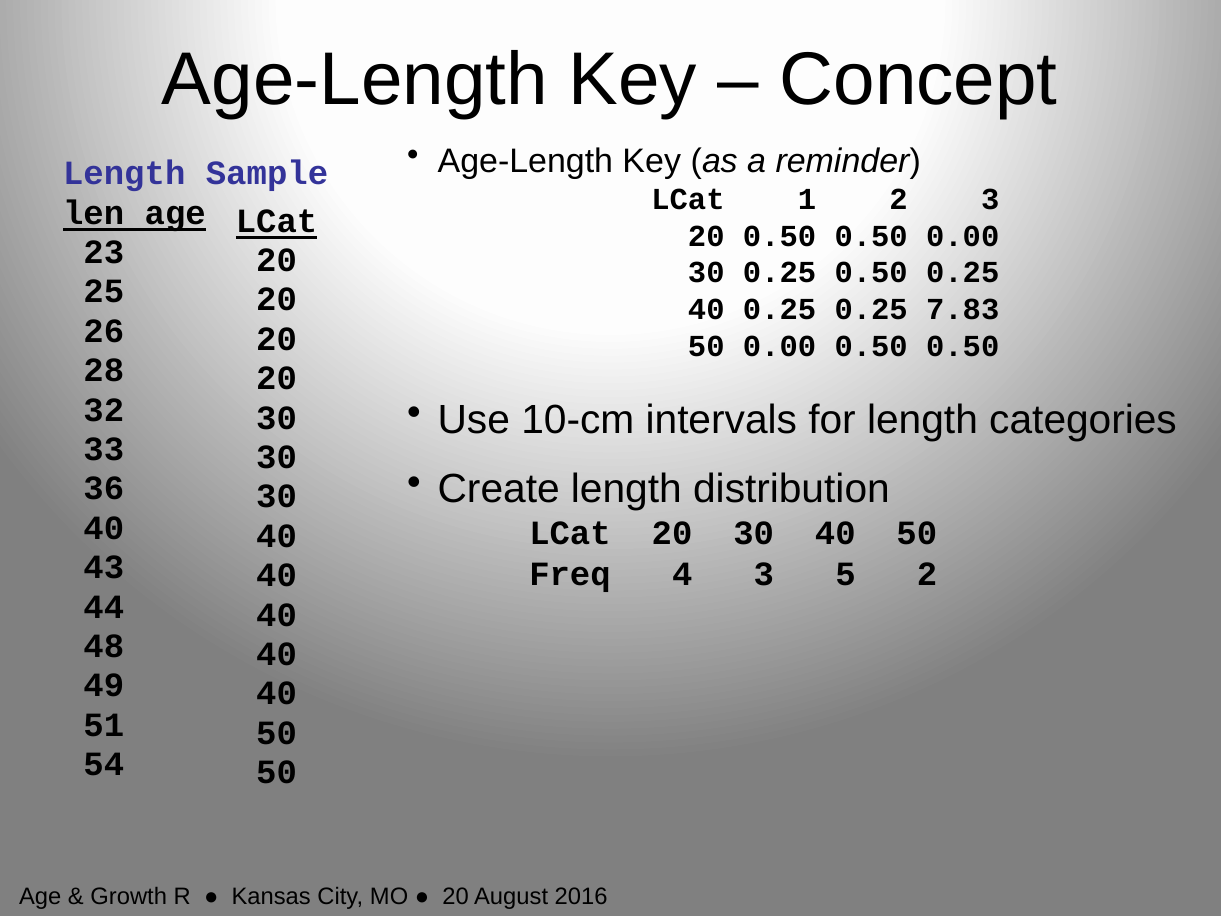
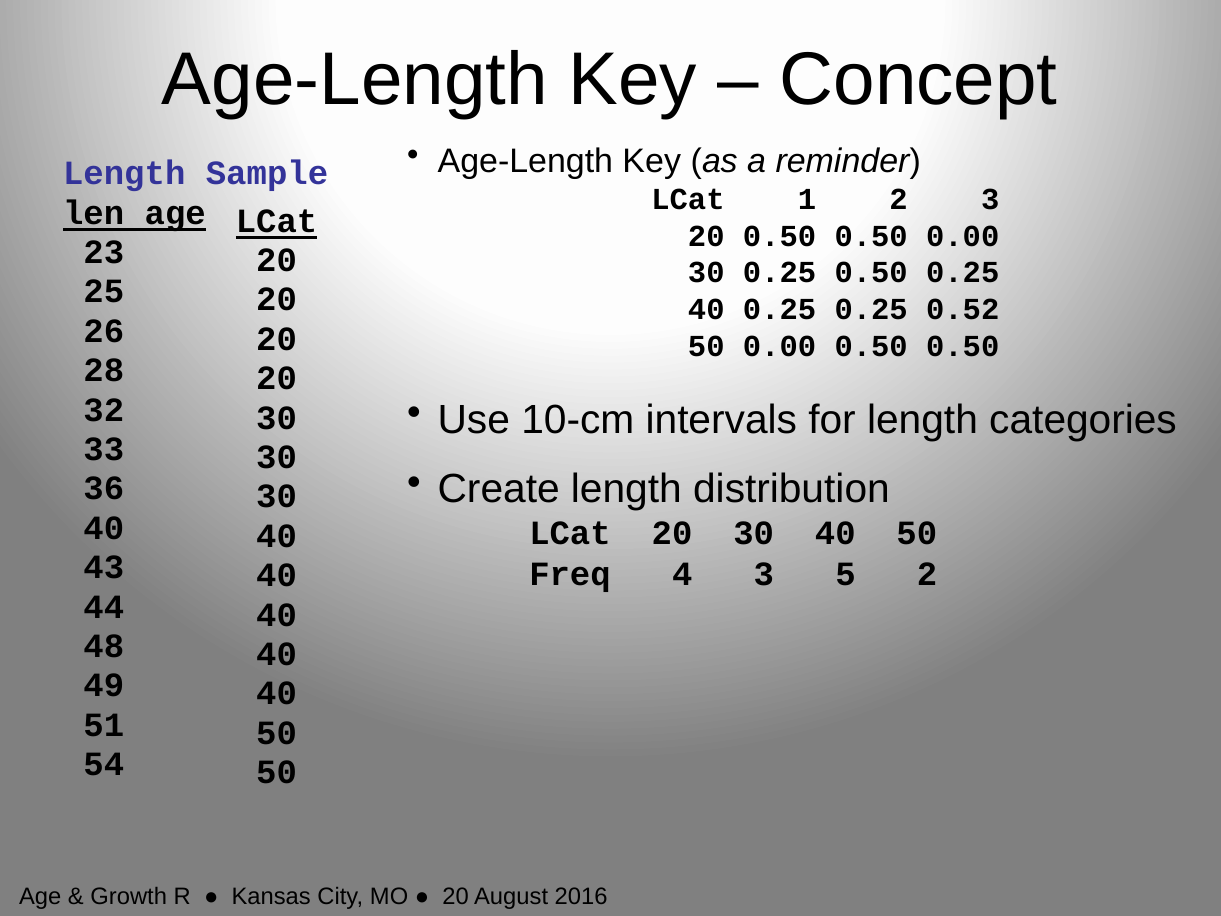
7.83: 7.83 -> 0.52
